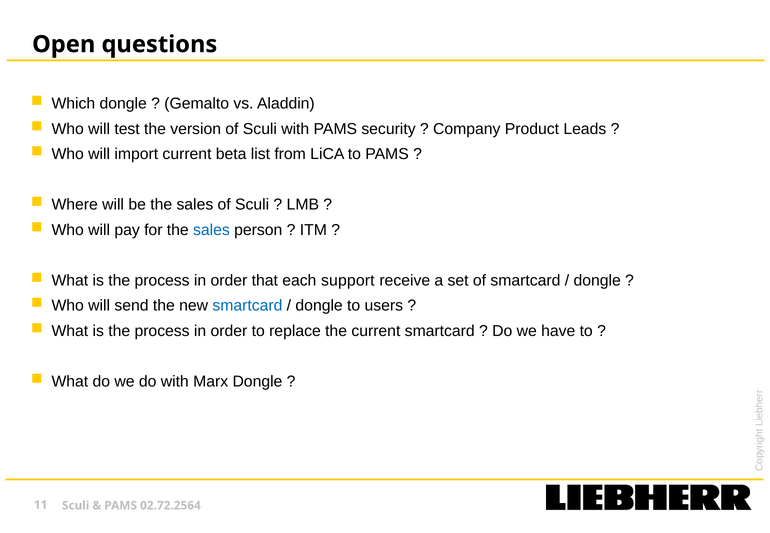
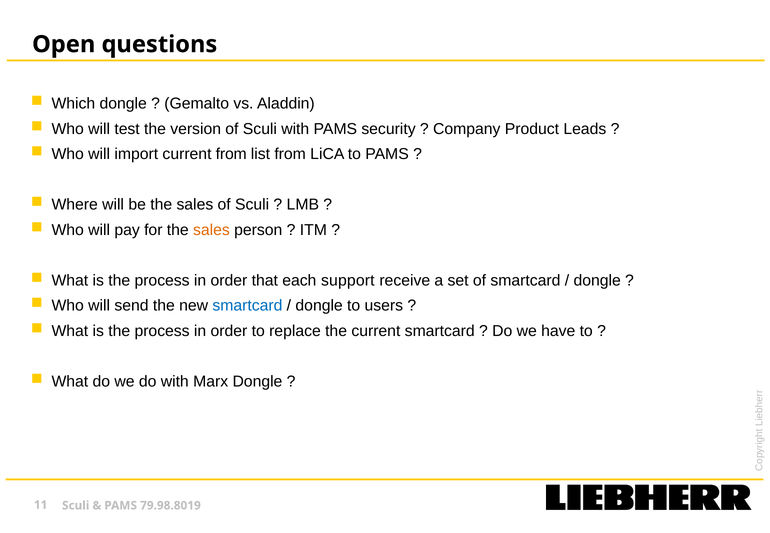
current beta: beta -> from
sales at (211, 230) colour: blue -> orange
02.72.2564: 02.72.2564 -> 79.98.8019
